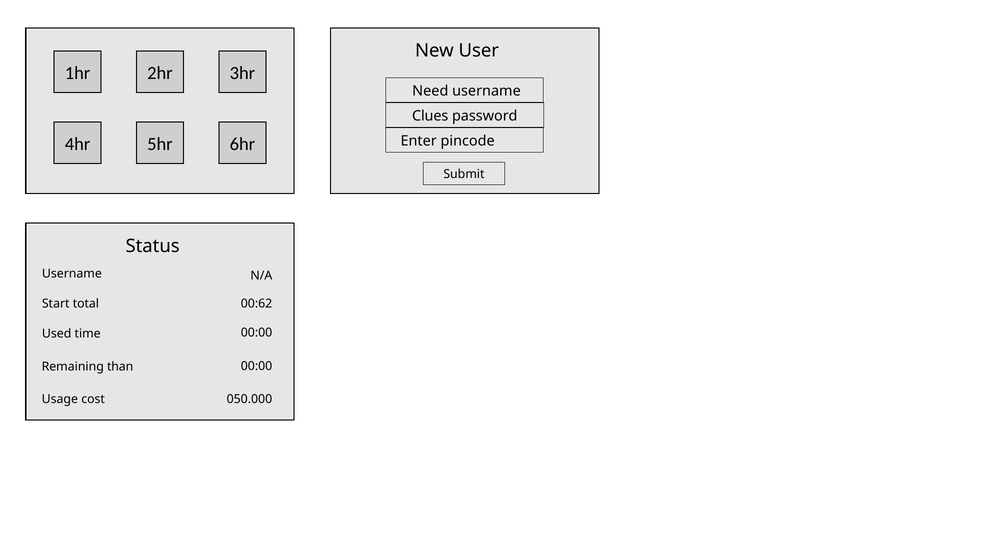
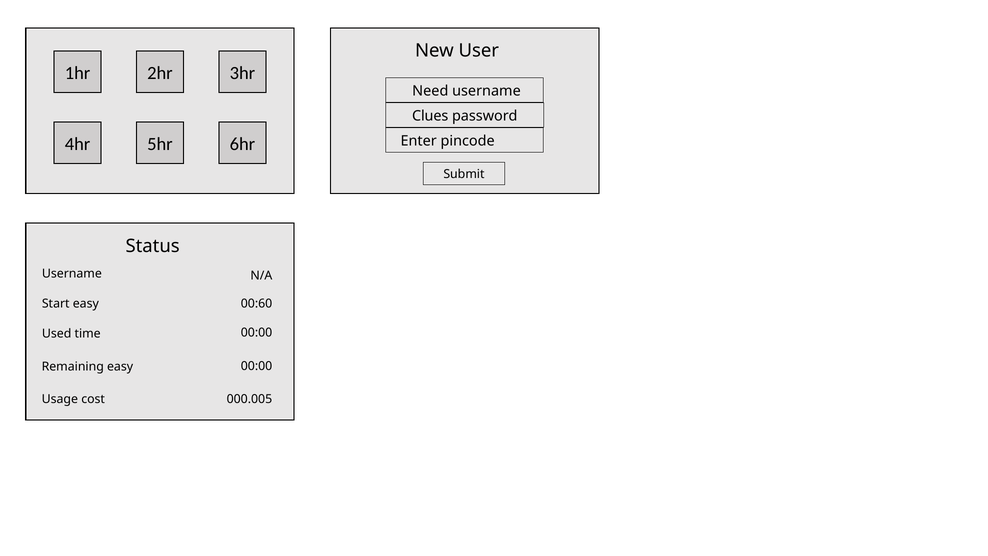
Start total: total -> easy
00:62: 00:62 -> 00:60
Remaining than: than -> easy
050.000: 050.000 -> 000.005
